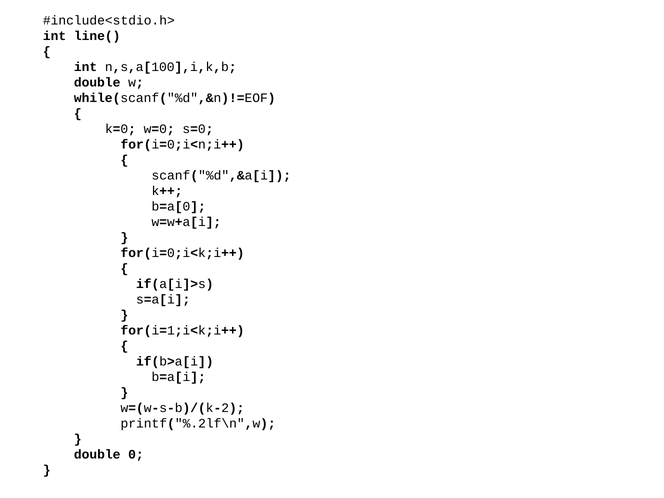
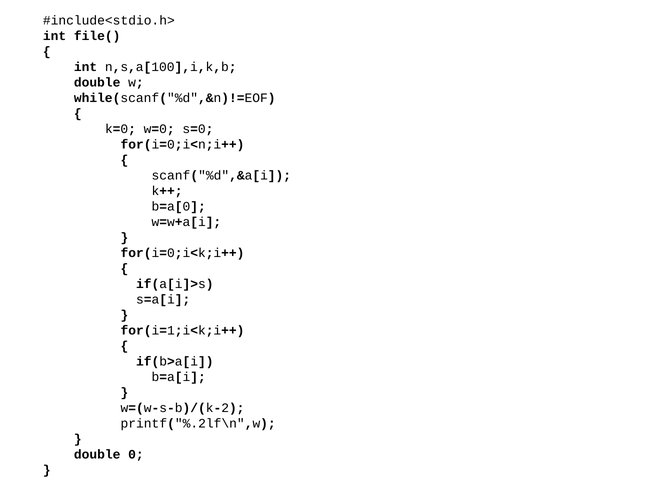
line(: line( -> file(
